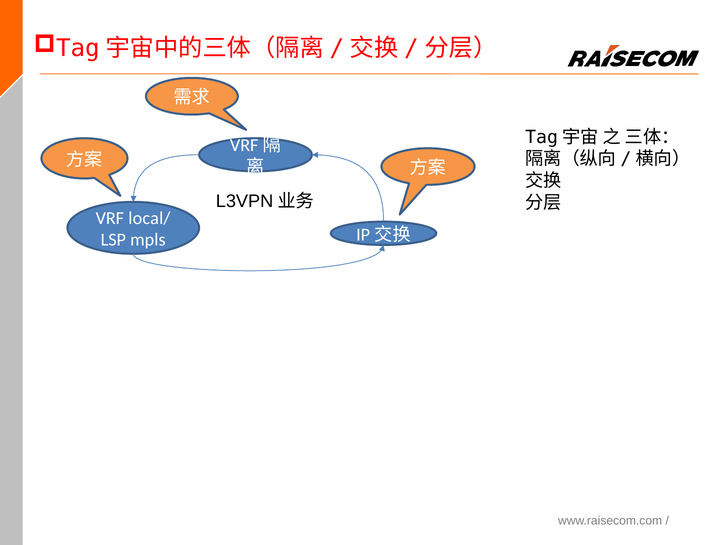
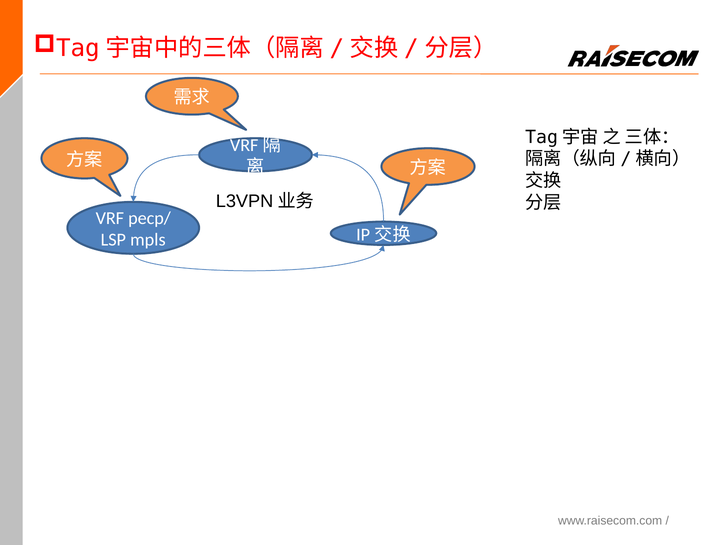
local/: local/ -> pecp/
